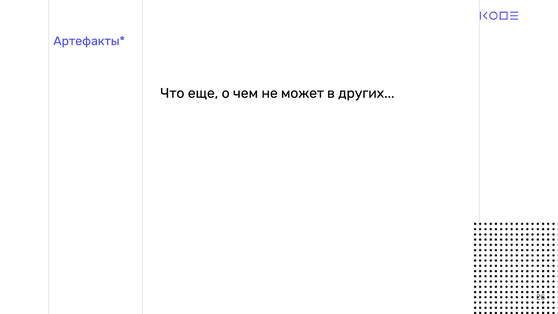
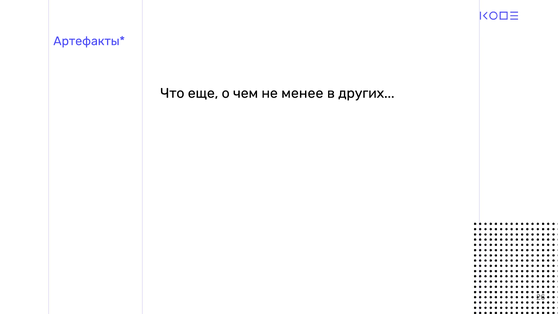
может: может -> менее
